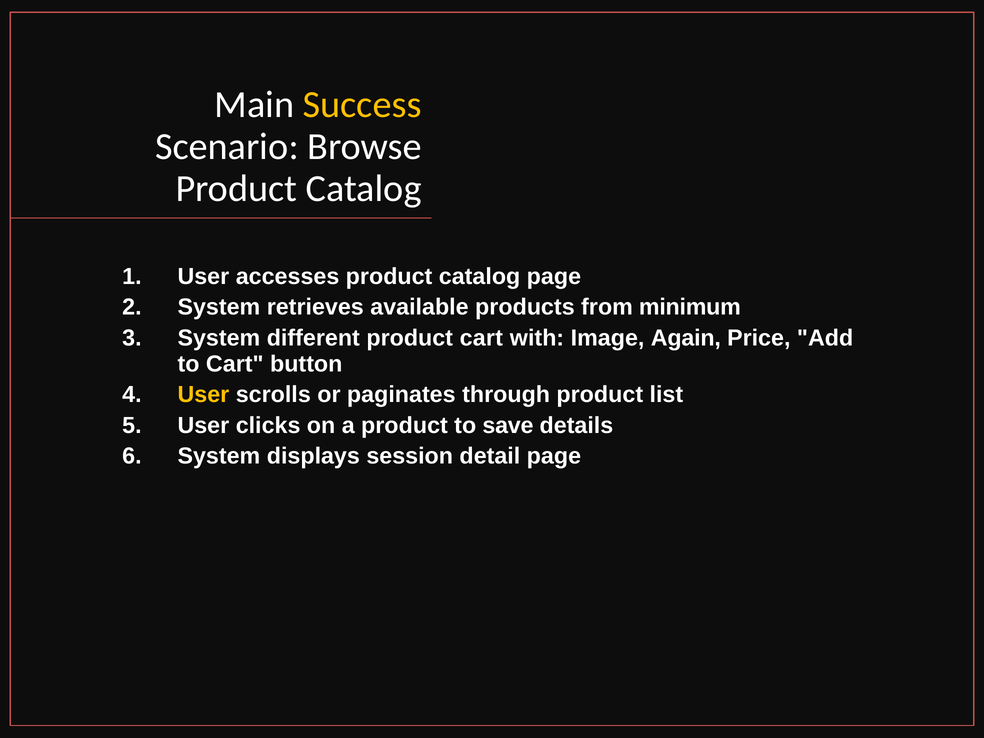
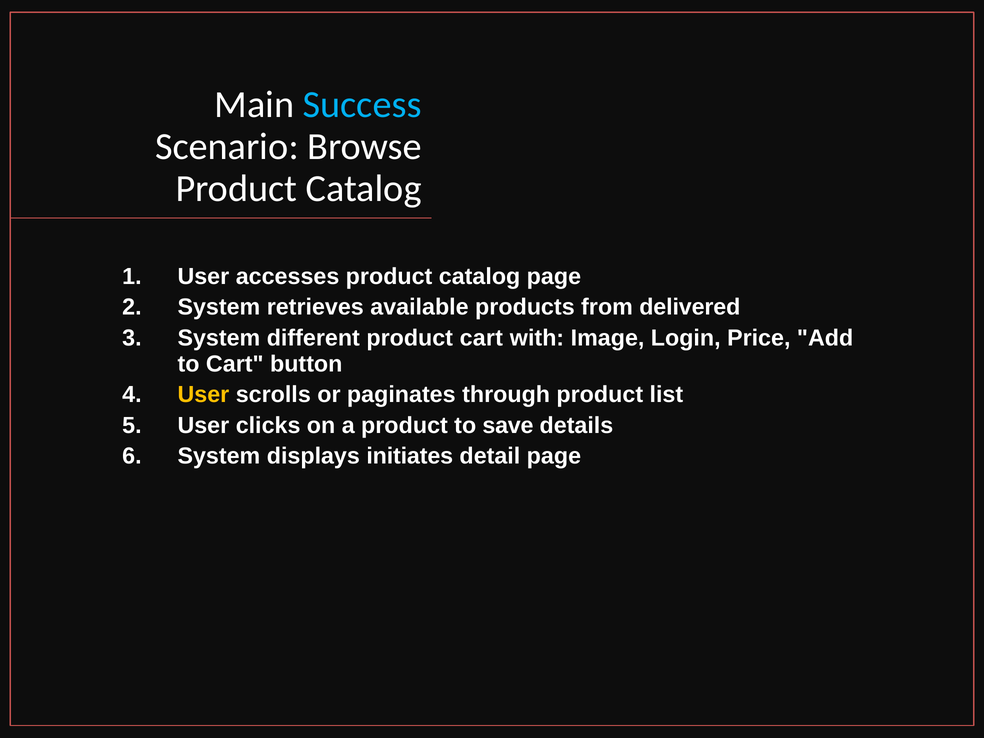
Success colour: yellow -> light blue
minimum: minimum -> delivered
Again: Again -> Login
session: session -> initiates
